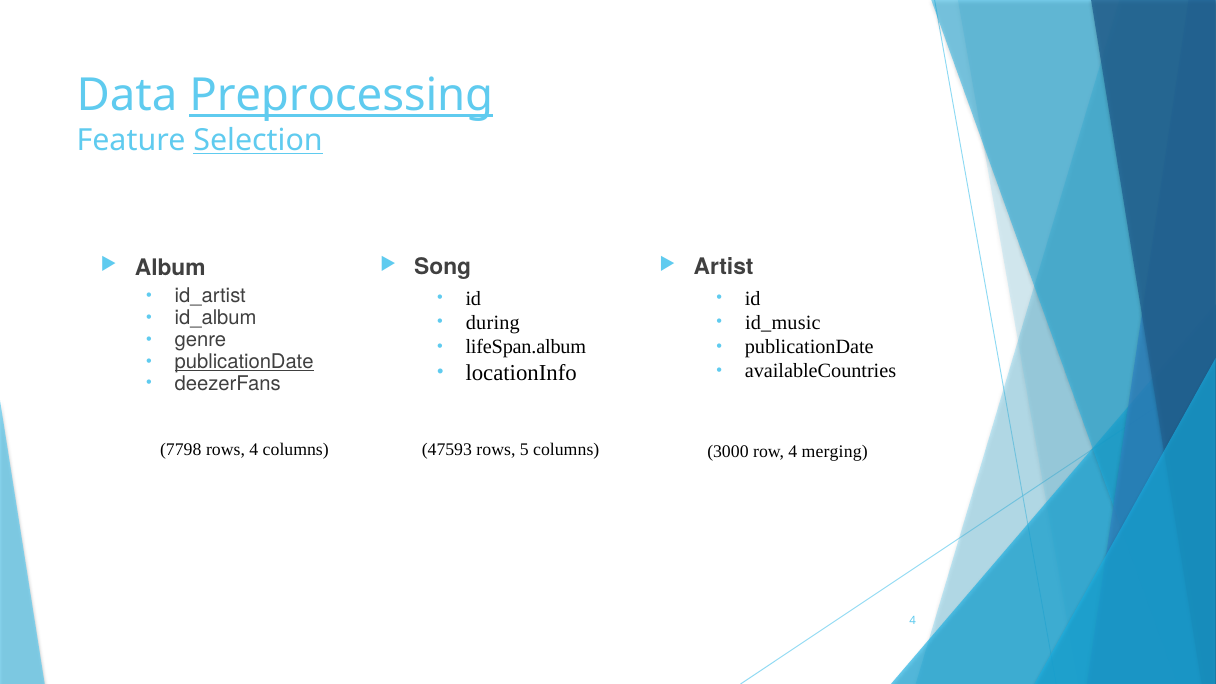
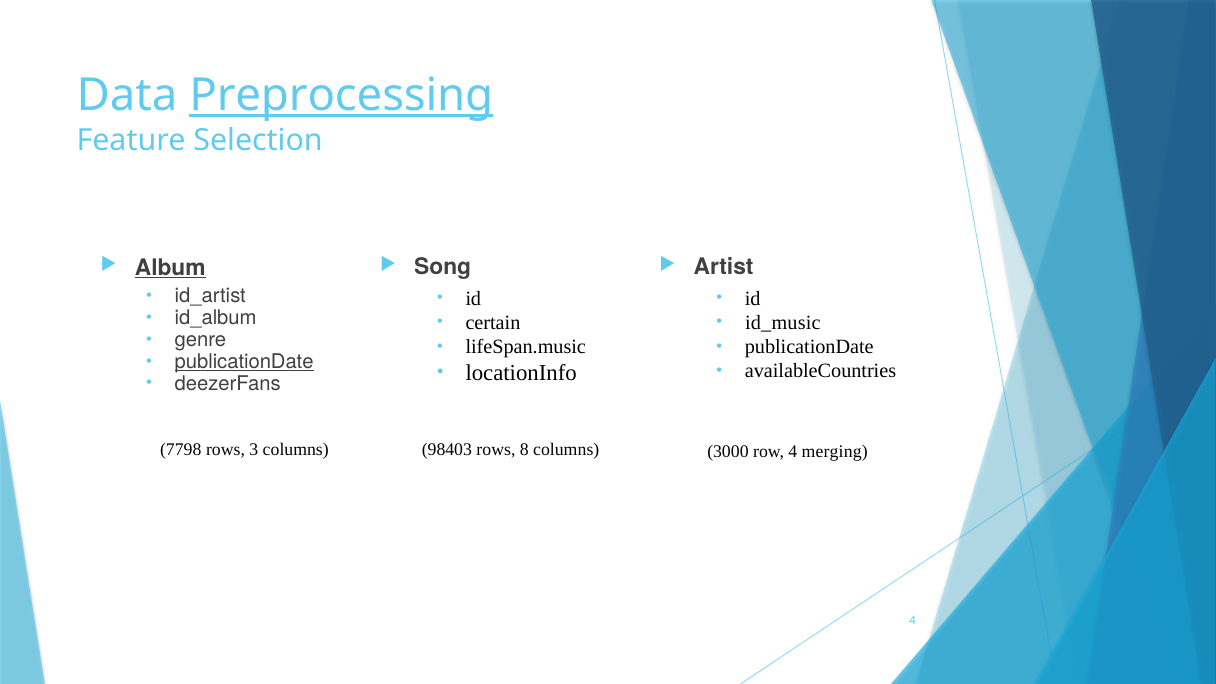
Selection underline: present -> none
Album underline: none -> present
during: during -> certain
lifeSpan.album: lifeSpan.album -> lifeSpan.music
rows 4: 4 -> 3
47593: 47593 -> 98403
5: 5 -> 8
